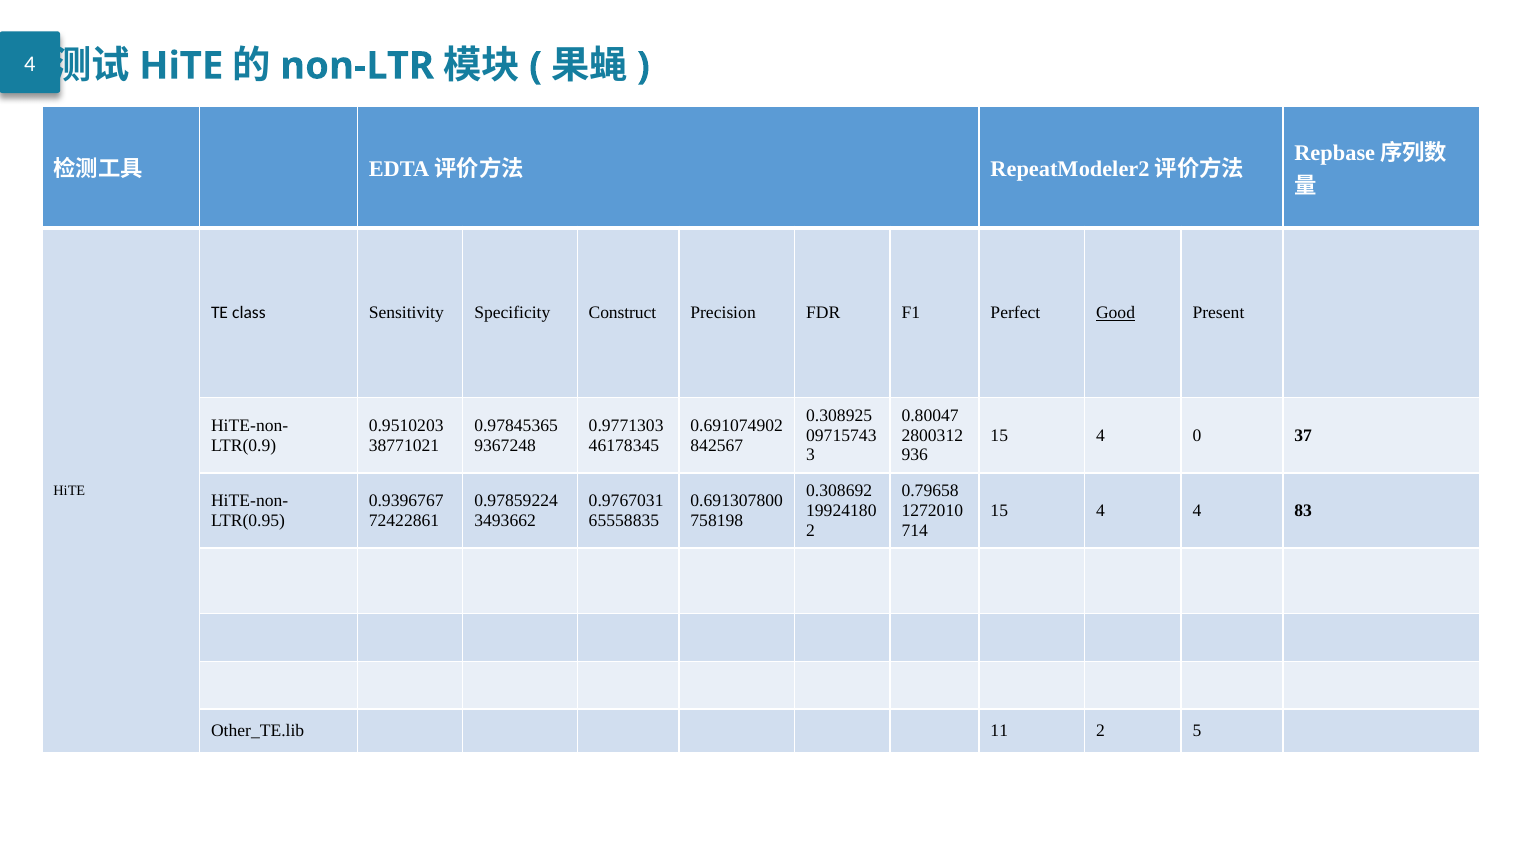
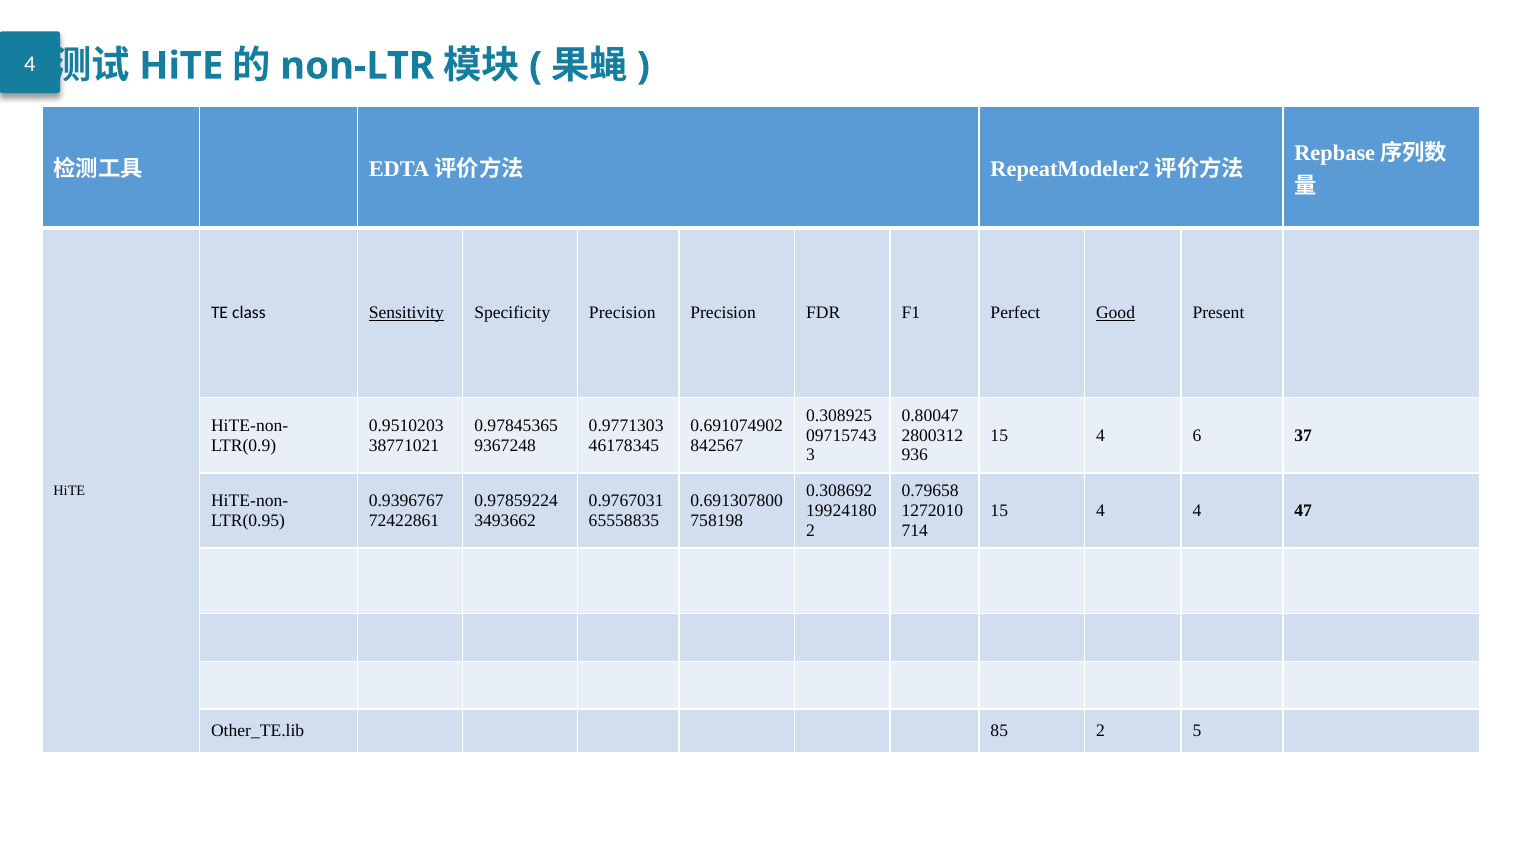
Sensitivity underline: none -> present
Specificity Construct: Construct -> Precision
0: 0 -> 6
83: 83 -> 47
11: 11 -> 85
